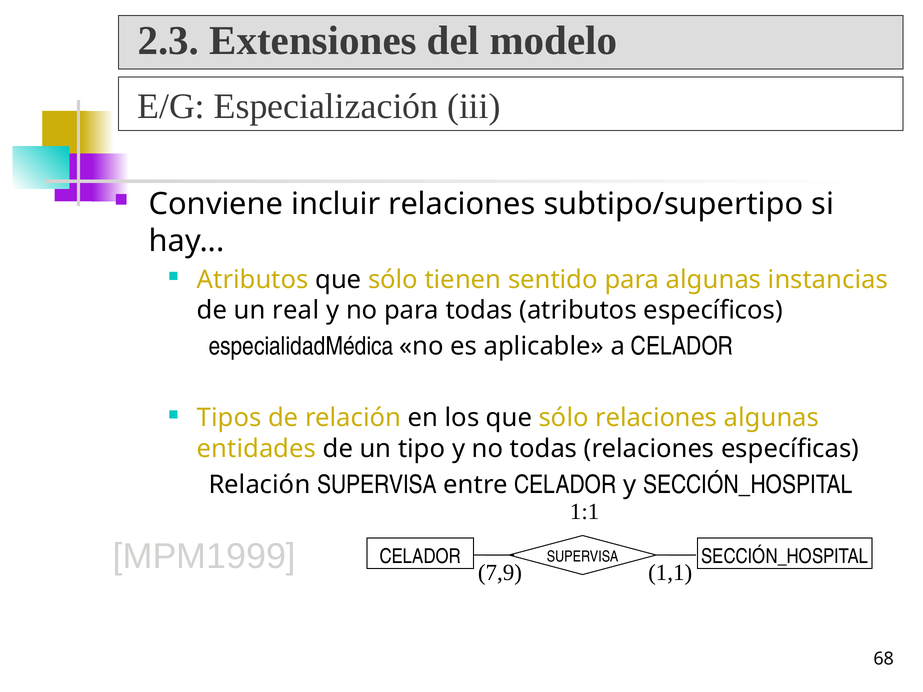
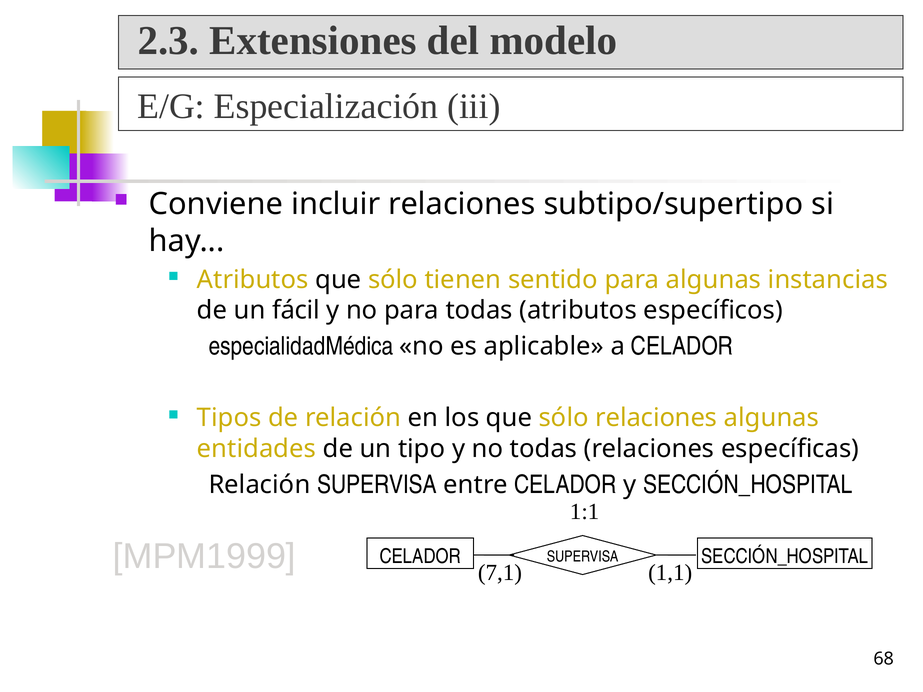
real: real -> fácil
7,9: 7,9 -> 7,1
